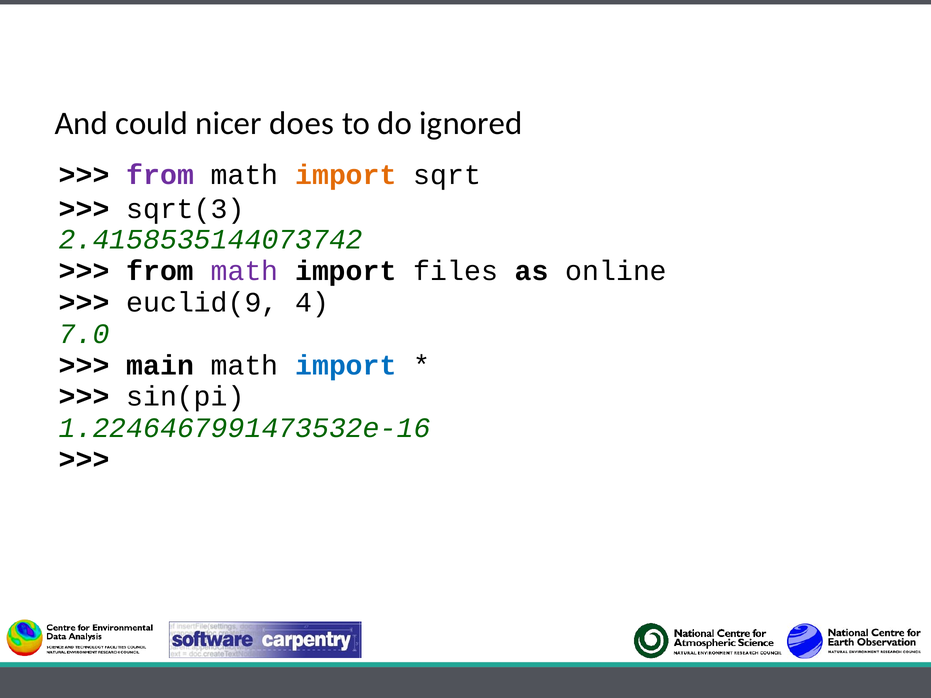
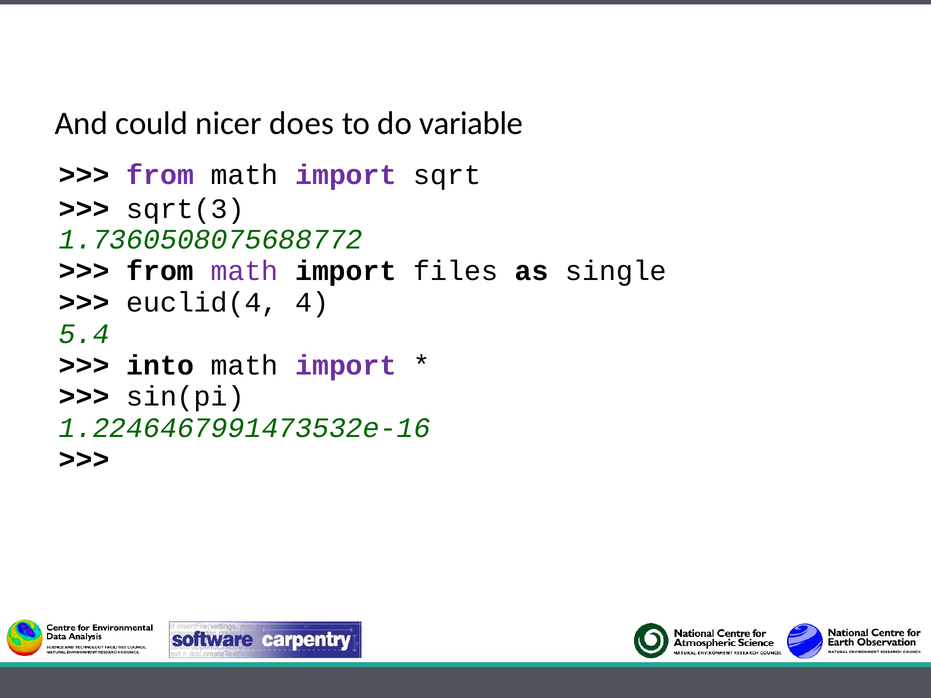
ignored: ignored -> variable
import at (346, 175) colour: orange -> purple
2.4158535144073742: 2.4158535144073742 -> 1.7360508075688772
online: online -> single
euclid(9: euclid(9 -> euclid(4
7.0: 7.0 -> 5.4
main: main -> into
import at (346, 365) colour: blue -> purple
